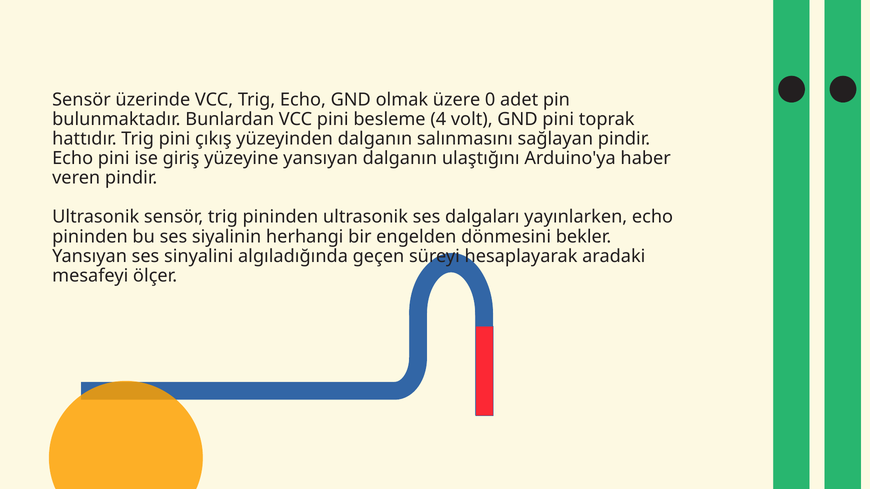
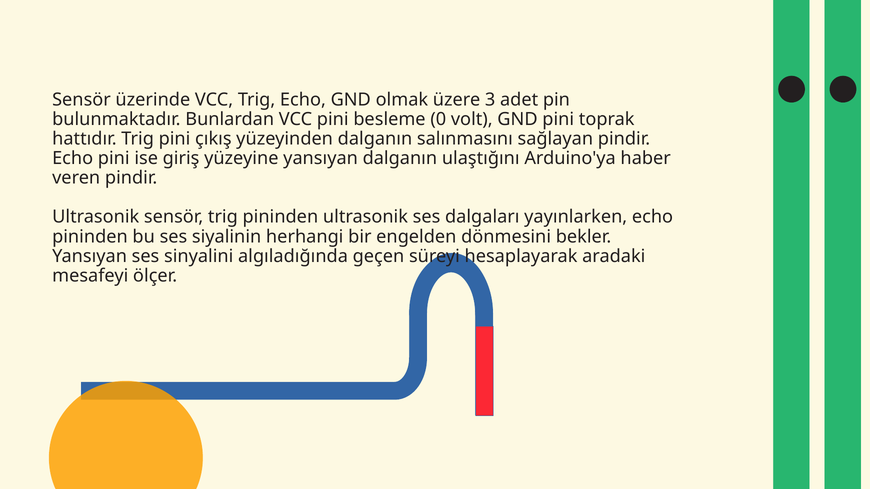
0: 0 -> 3
4: 4 -> 0
